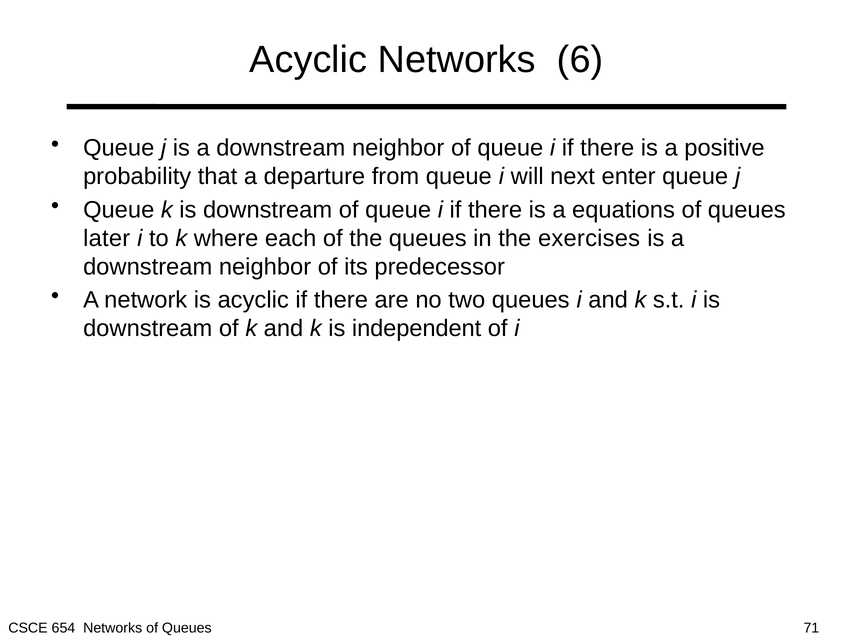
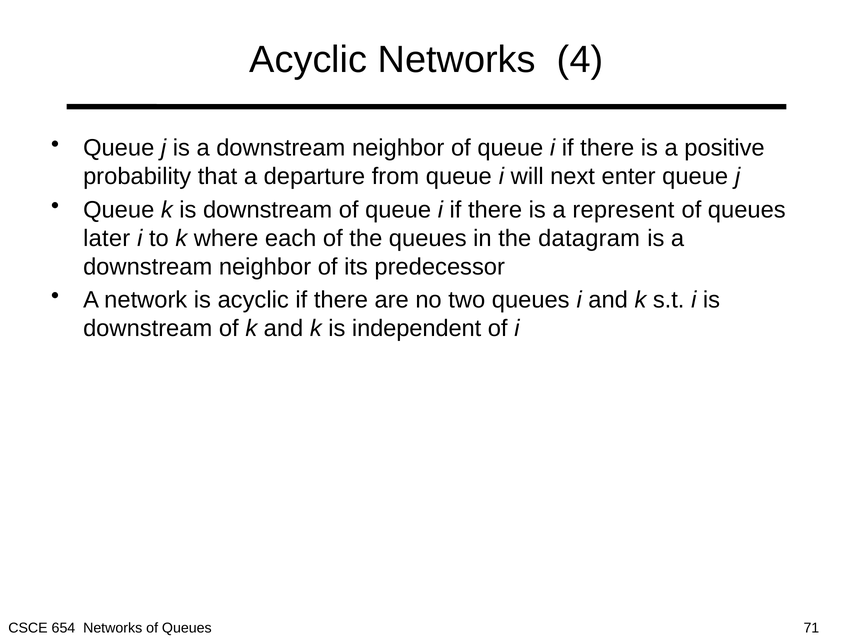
6: 6 -> 4
equations: equations -> represent
exercises: exercises -> datagram
